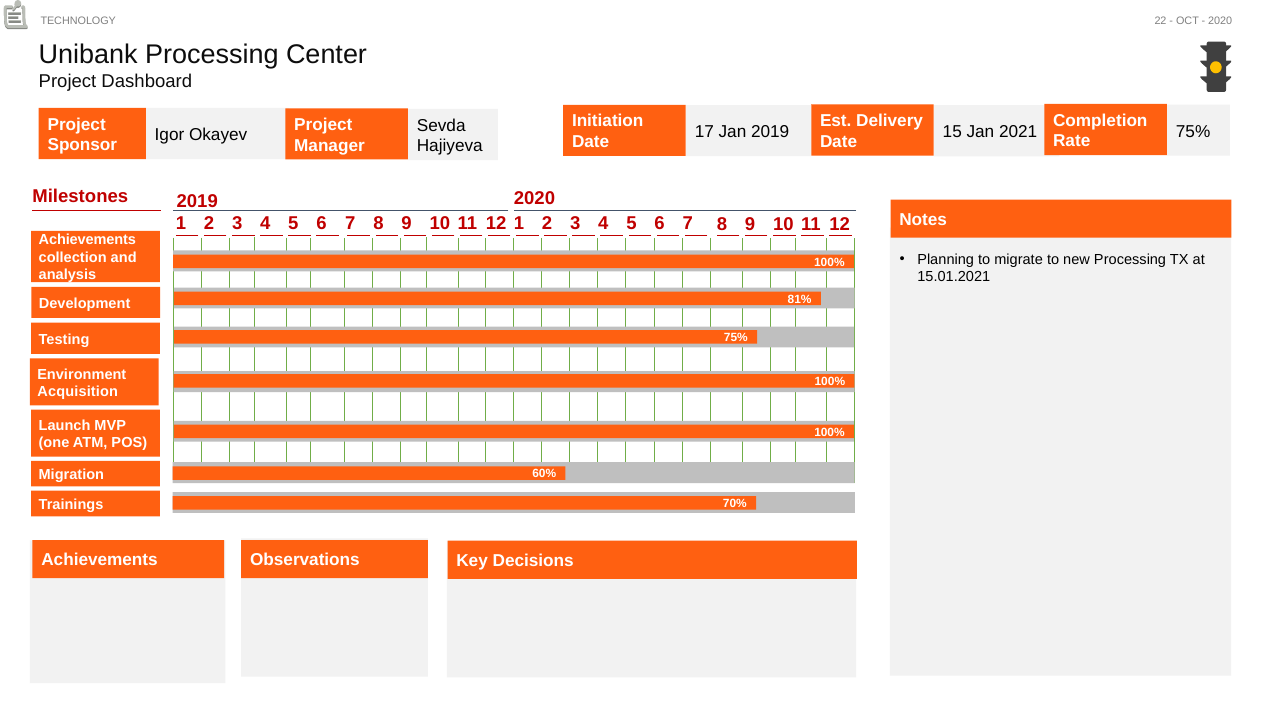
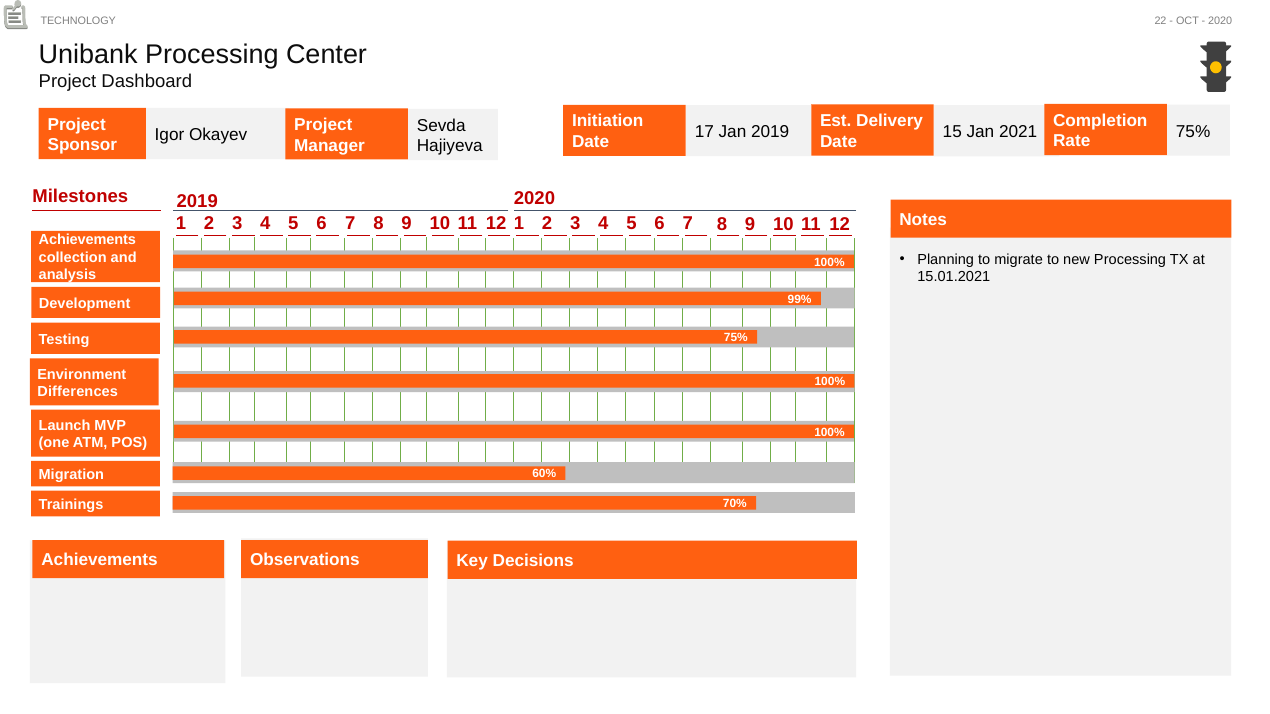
81%: 81% -> 99%
Acquisition: Acquisition -> Differences
